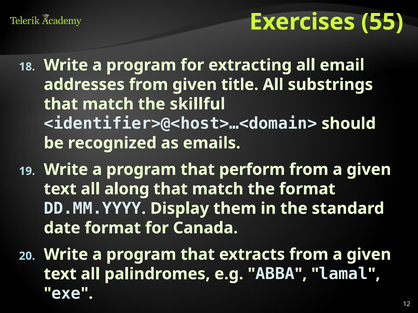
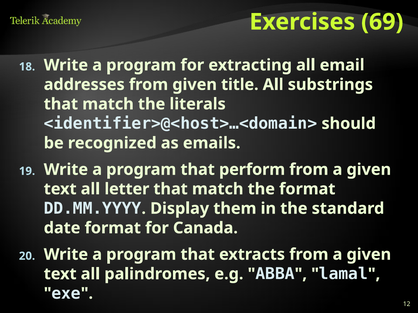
55: 55 -> 69
skillful: skillful -> literals
along: along -> letter
